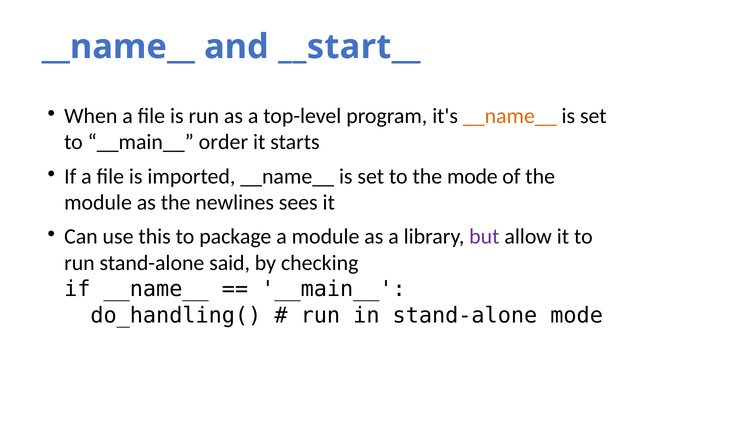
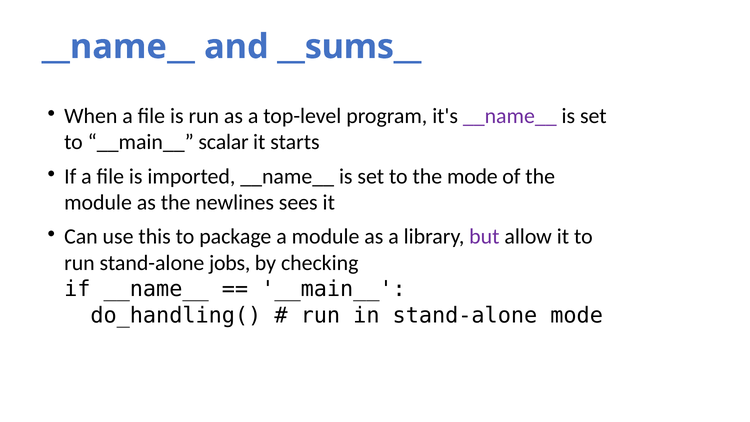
__start__: __start__ -> __sums__
__name__ at (510, 116) colour: orange -> purple
order: order -> scalar
said: said -> jobs
